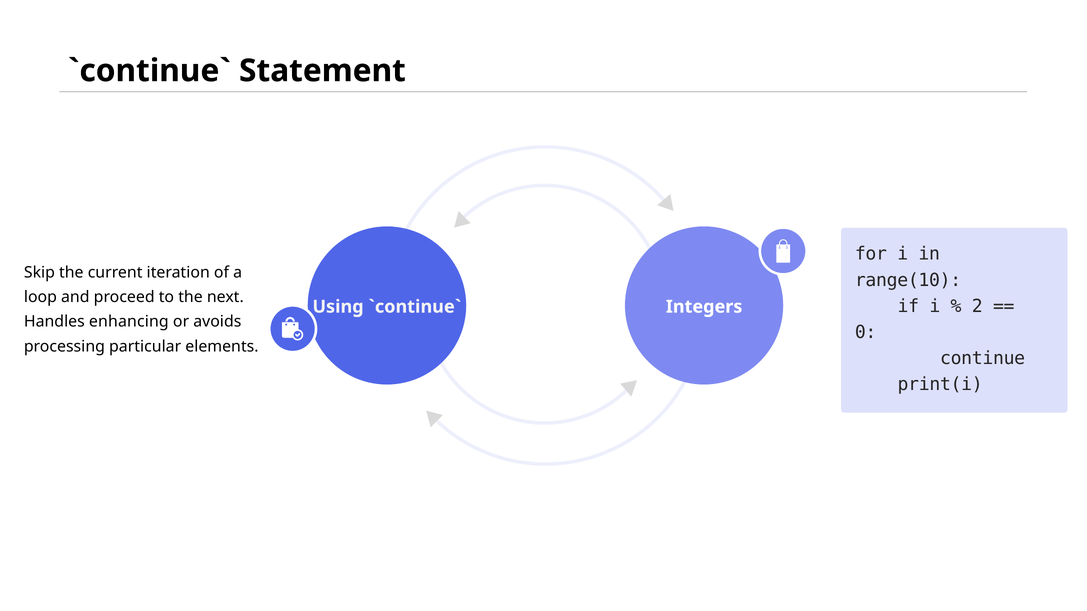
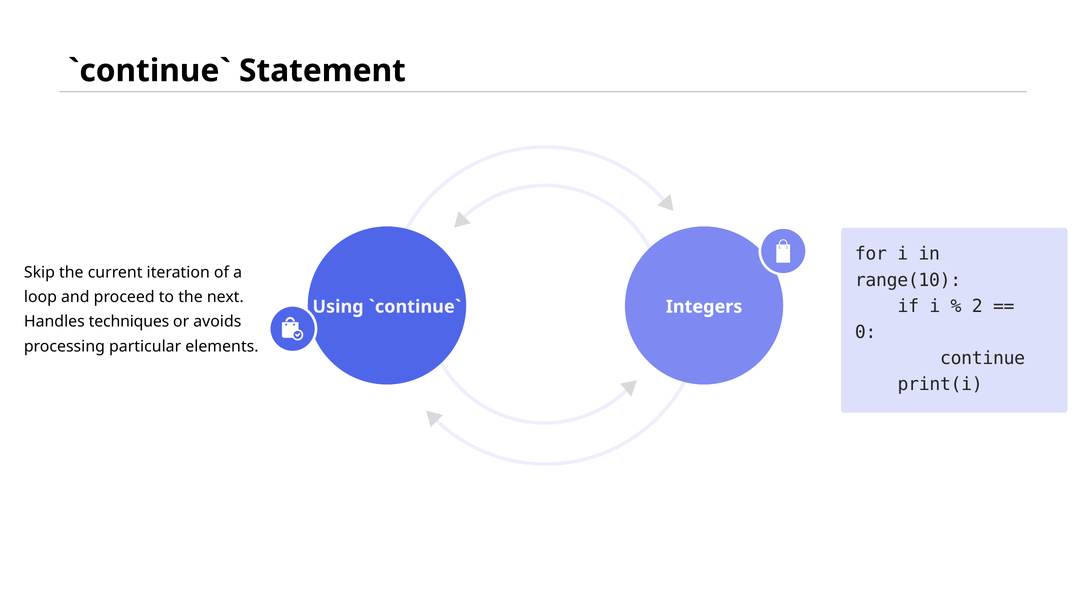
enhancing: enhancing -> techniques
